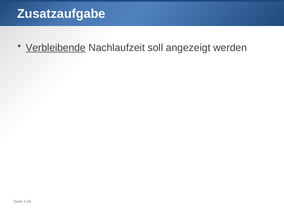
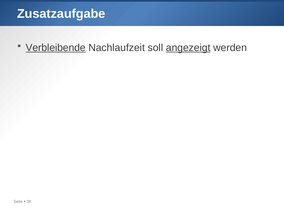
angezeigt underline: none -> present
